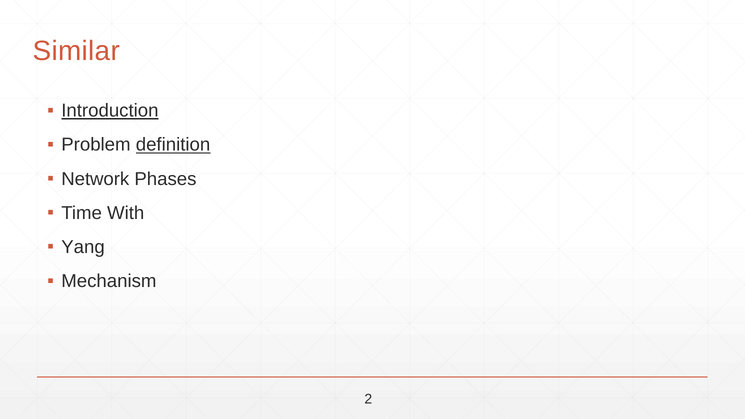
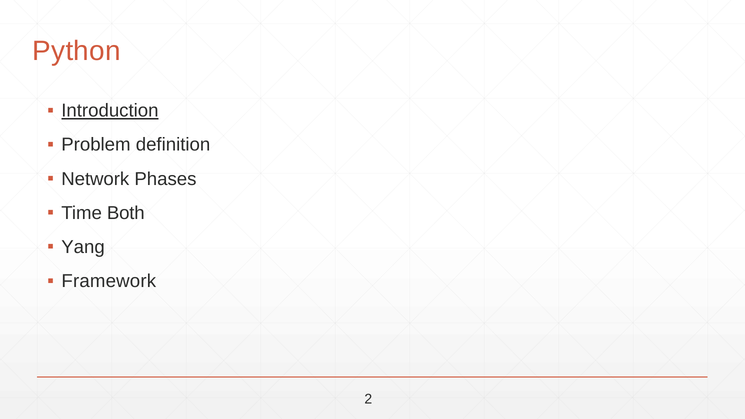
Similar: Similar -> Python
definition underline: present -> none
With: With -> Both
Mechanism: Mechanism -> Framework
